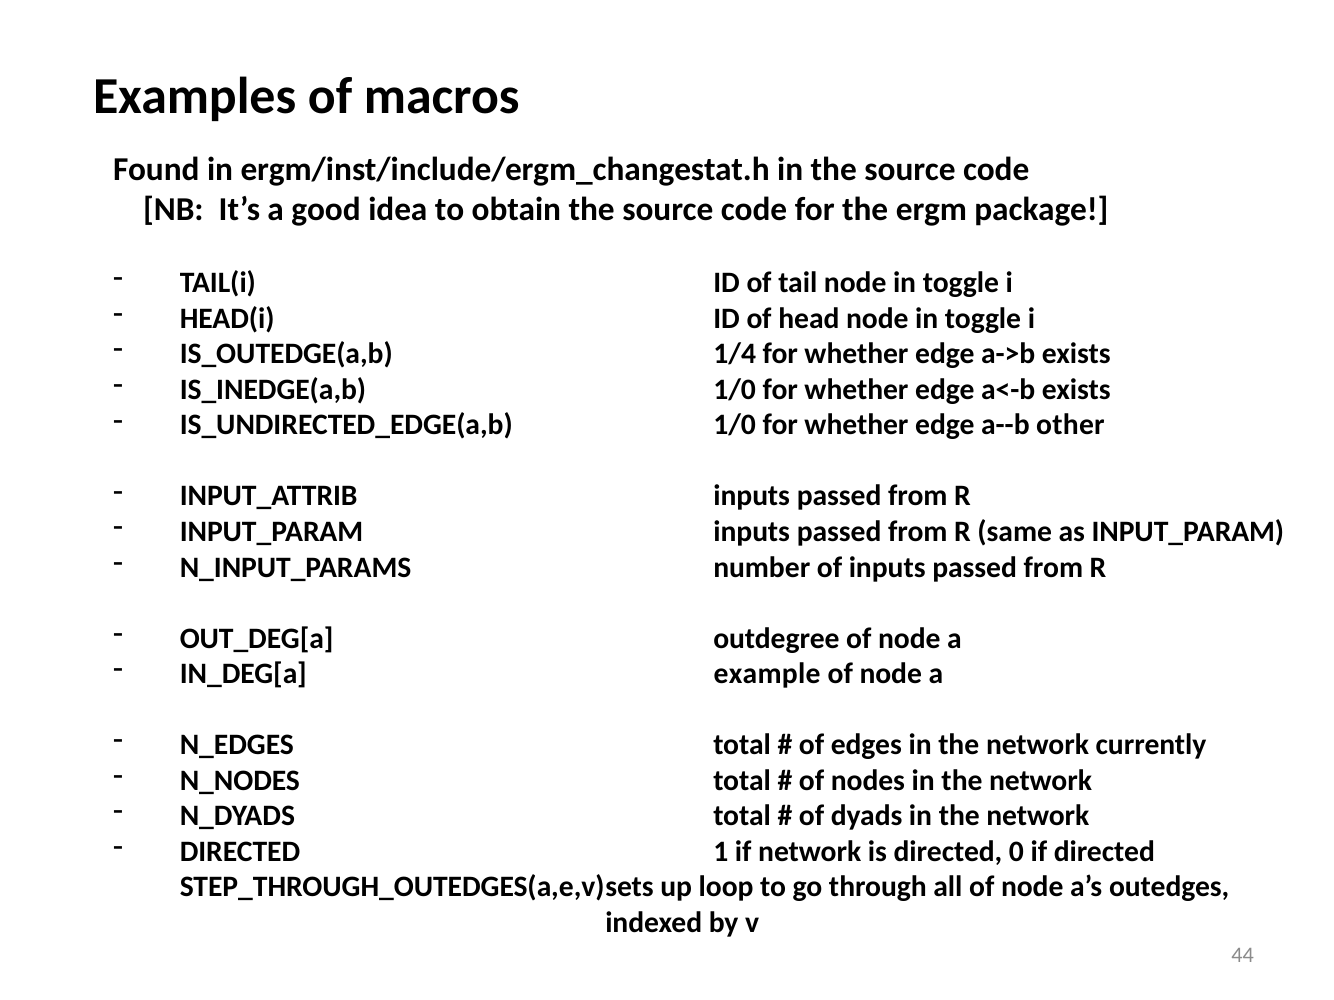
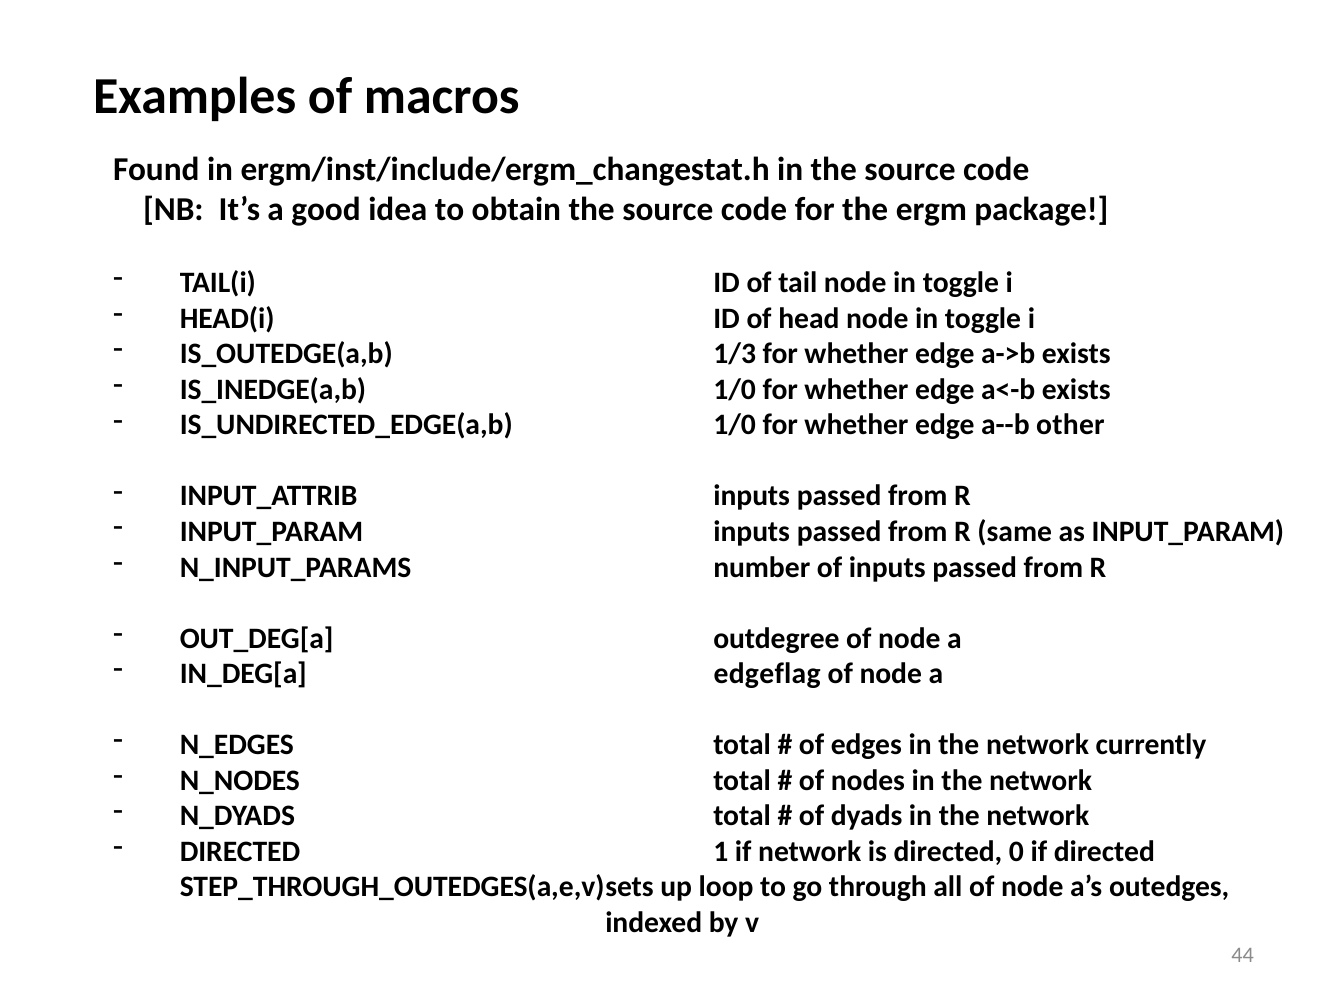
1/4: 1/4 -> 1/3
example: example -> edgeflag
